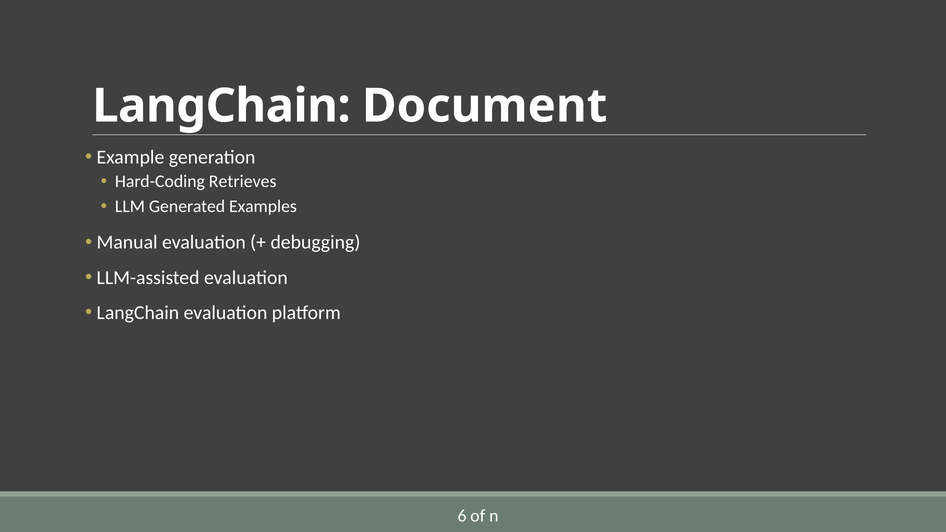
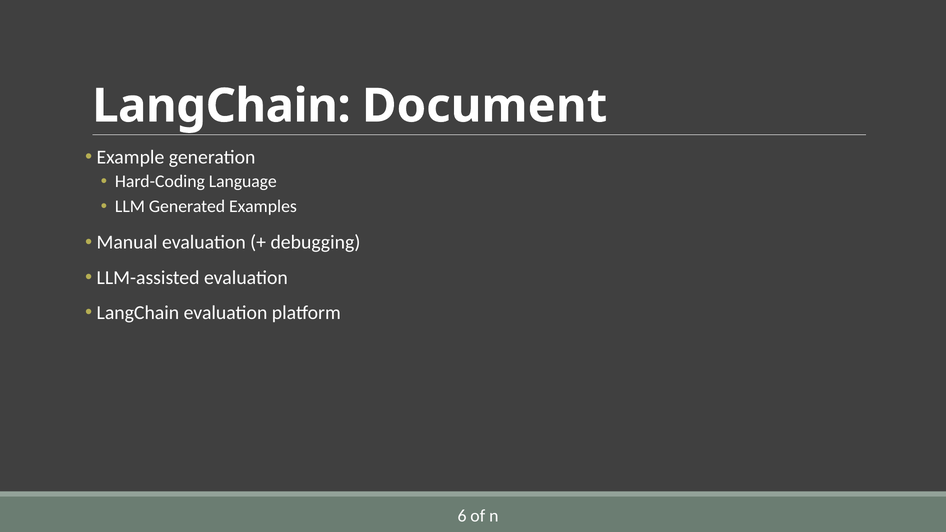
Retrieves: Retrieves -> Language
